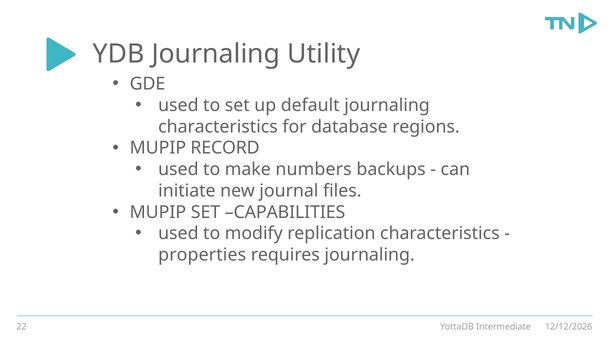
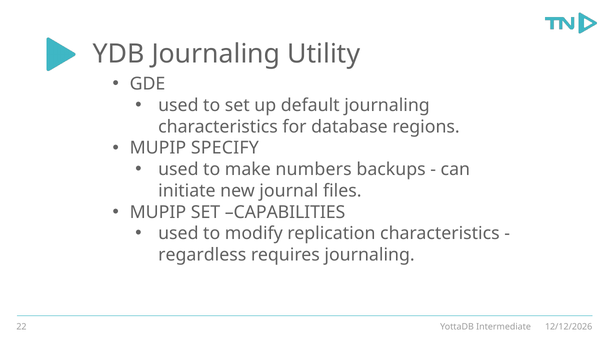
RECORD: RECORD -> SPECIFY
properties: properties -> regardless
